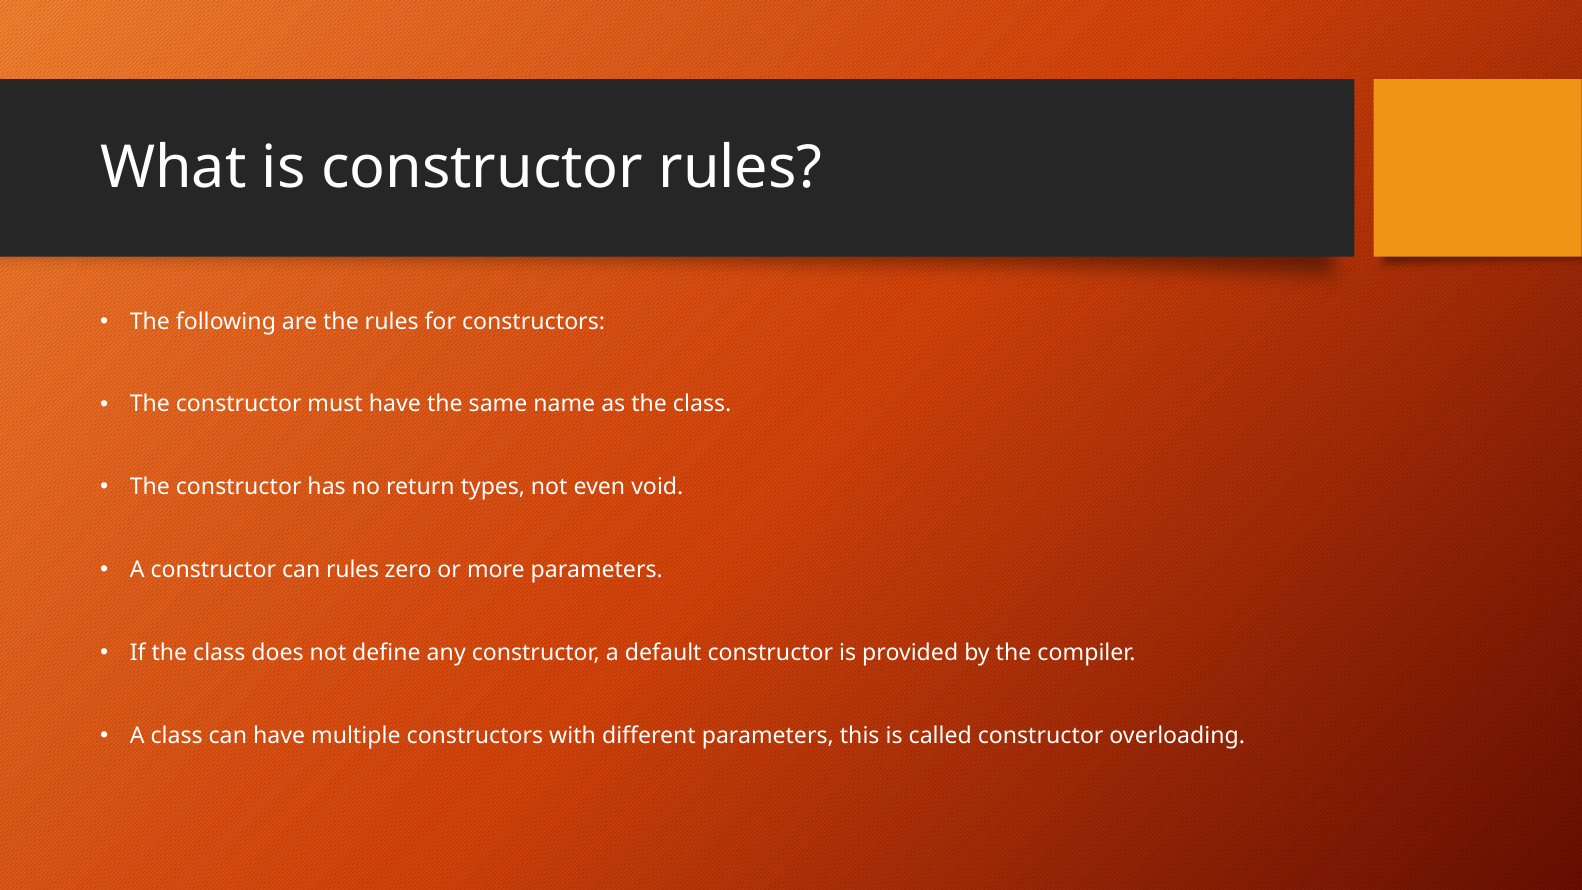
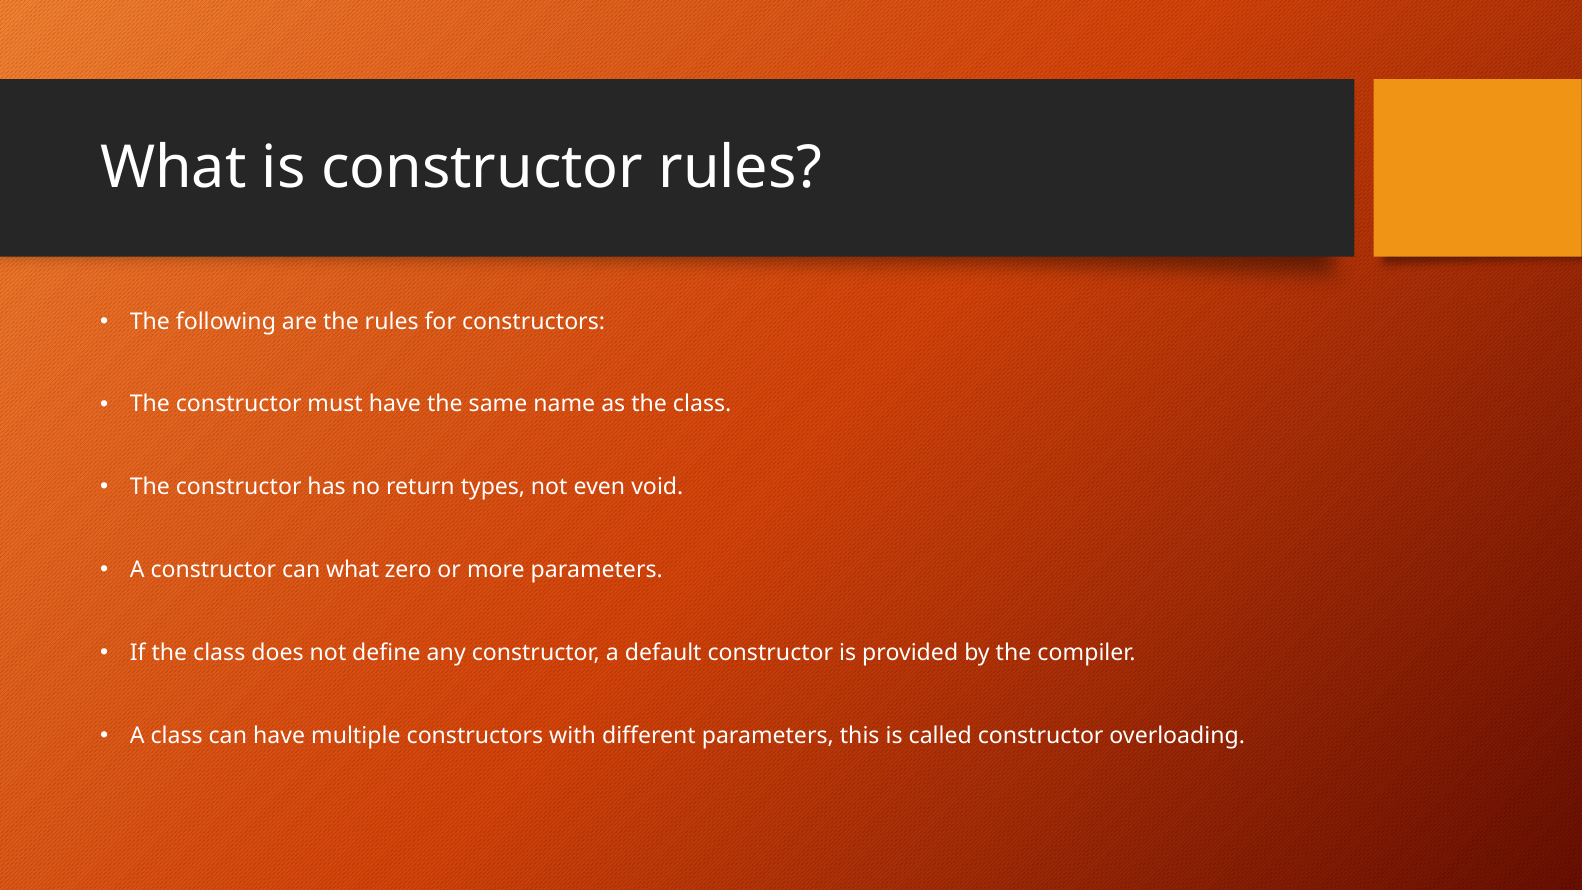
can rules: rules -> what
